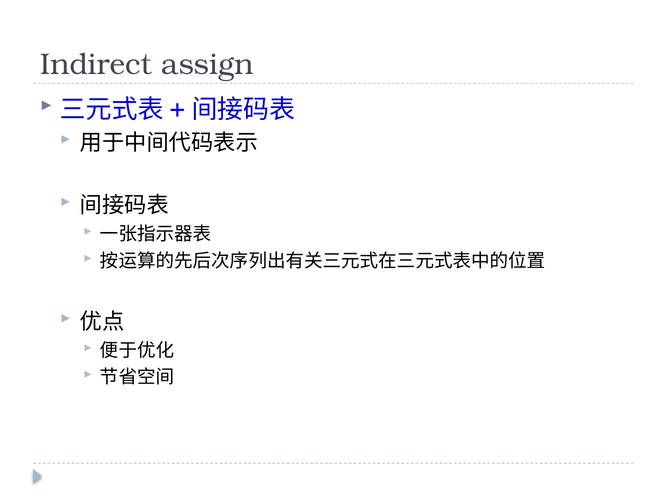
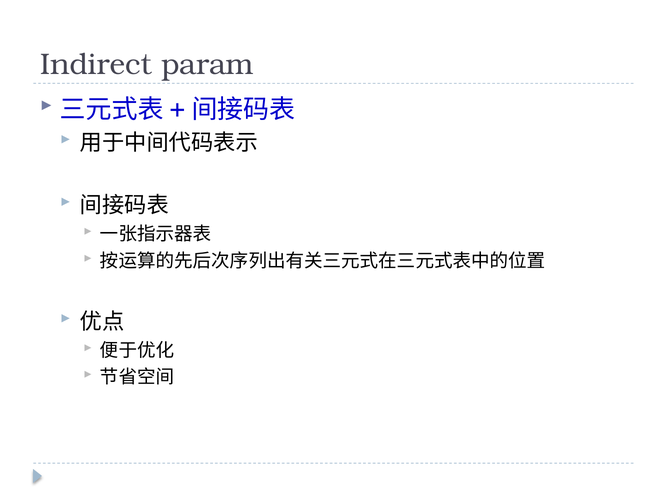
assign: assign -> param
